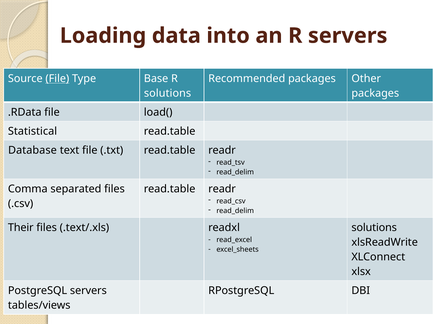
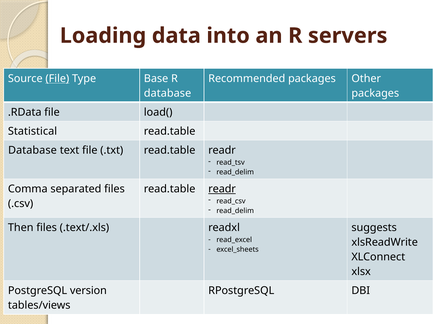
solutions at (168, 93): solutions -> database
readr at (222, 189) underline: none -> present
Their: Their -> Then
solutions at (374, 228): solutions -> suggests
PostgreSQL servers: servers -> version
